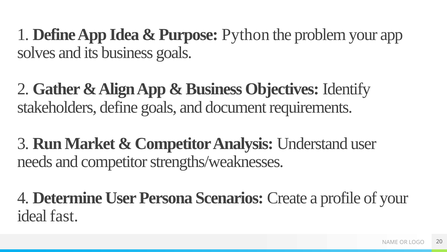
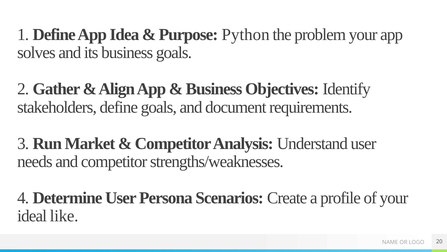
fast: fast -> like
